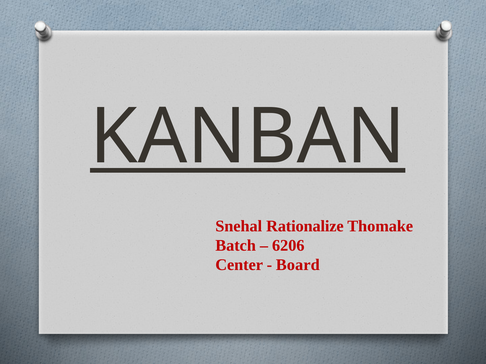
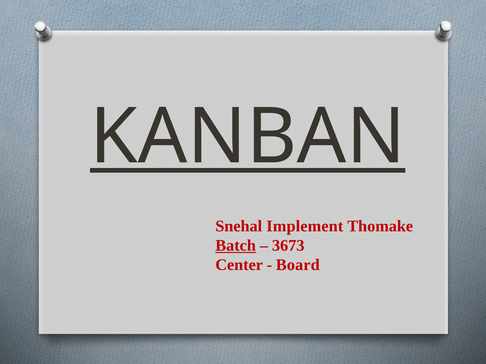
Rationalize: Rationalize -> Implement
Batch underline: none -> present
6206: 6206 -> 3673
